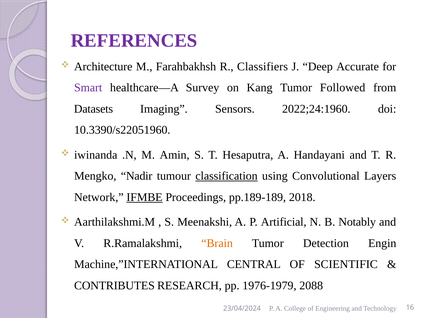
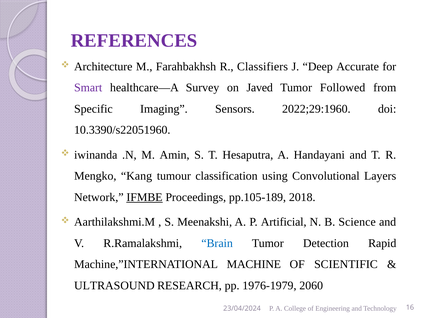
Kang: Kang -> Javed
Datasets: Datasets -> Specific
2022;24:1960: 2022;24:1960 -> 2022;29:1960
Nadir: Nadir -> Kang
classification underline: present -> none
pp.189-189: pp.189-189 -> pp.105-189
Notably: Notably -> Science
Brain colour: orange -> blue
Engin: Engin -> Rapid
CENTRAL: CENTRAL -> MACHINE
CONTRIBUTES: CONTRIBUTES -> ULTRASOUND
2088: 2088 -> 2060
